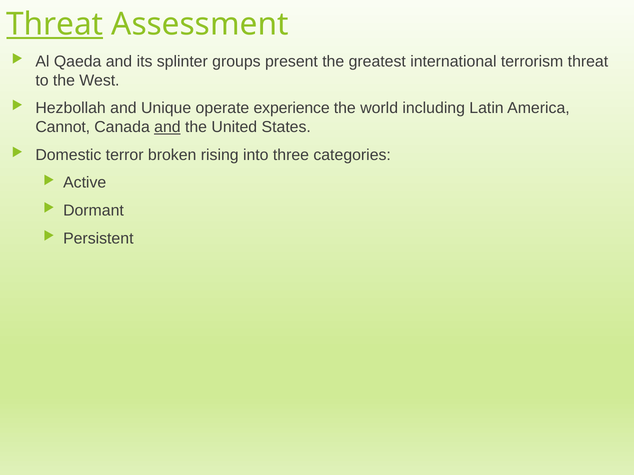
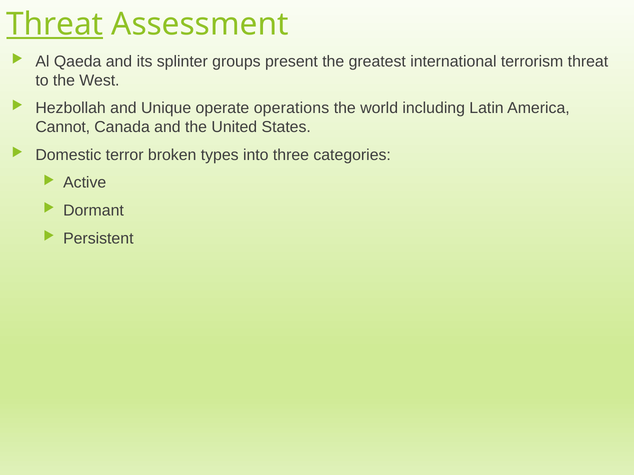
experience: experience -> operations
and at (167, 127) underline: present -> none
rising: rising -> types
